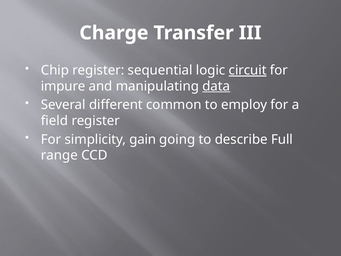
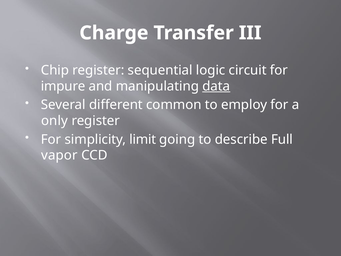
circuit underline: present -> none
field: field -> only
gain: gain -> limit
range: range -> vapor
